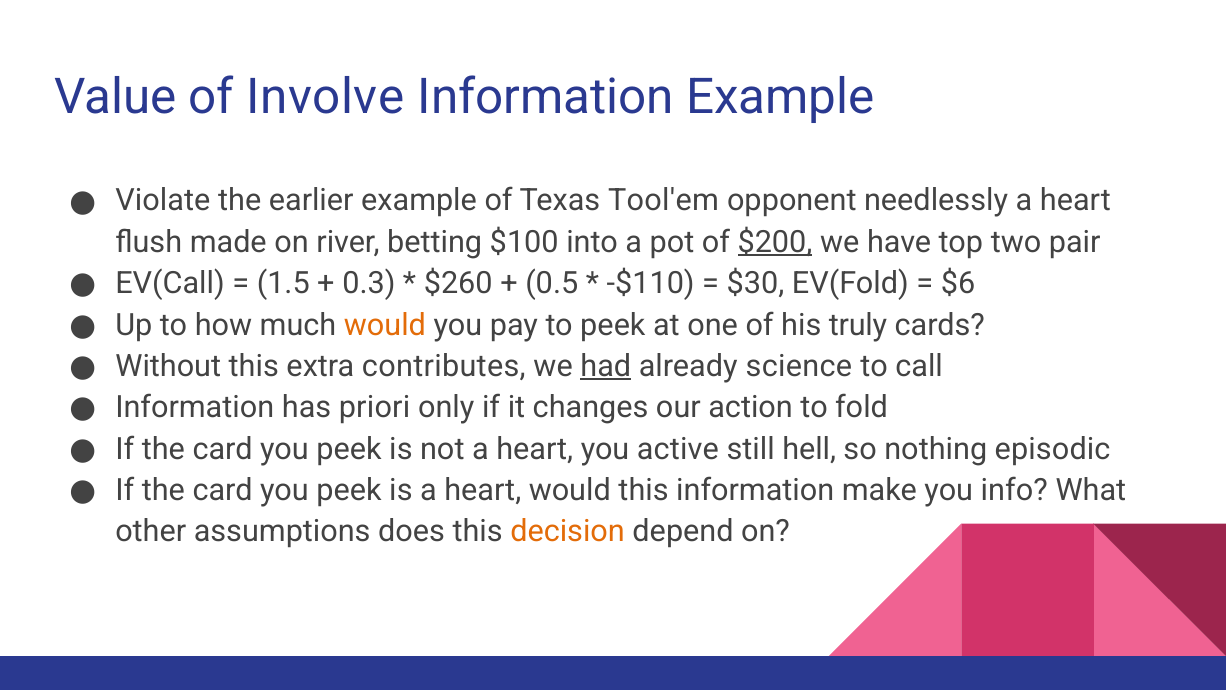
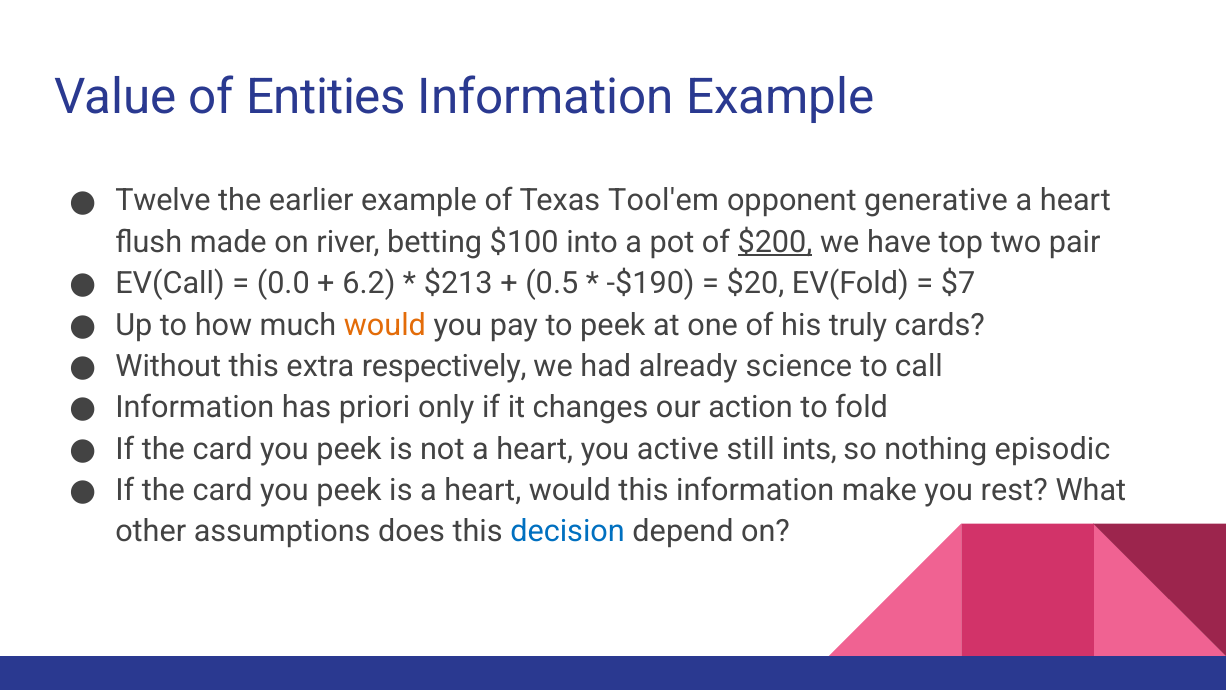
Involve: Involve -> Entities
Violate: Violate -> Twelve
needlessly: needlessly -> generative
1.5: 1.5 -> 0.0
0.3: 0.3 -> 6.2
$260: $260 -> $213
-$110: -$110 -> -$190
$30: $30 -> $20
$6: $6 -> $7
contributes: contributes -> respectively
had underline: present -> none
hell: hell -> ints
info: info -> rest
decision colour: orange -> blue
